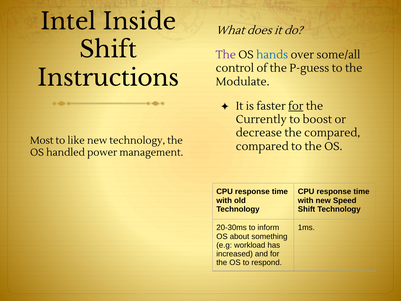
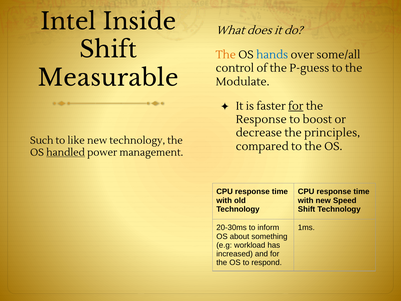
The at (226, 55) colour: purple -> orange
Instructions: Instructions -> Measurable
Currently at (261, 119): Currently -> Response
the compared: compared -> principles
Most: Most -> Such
handled underline: none -> present
